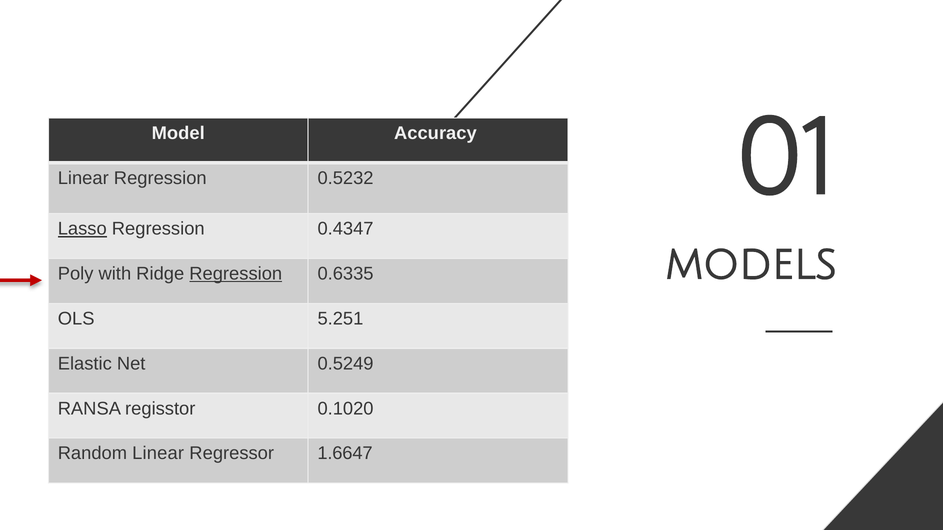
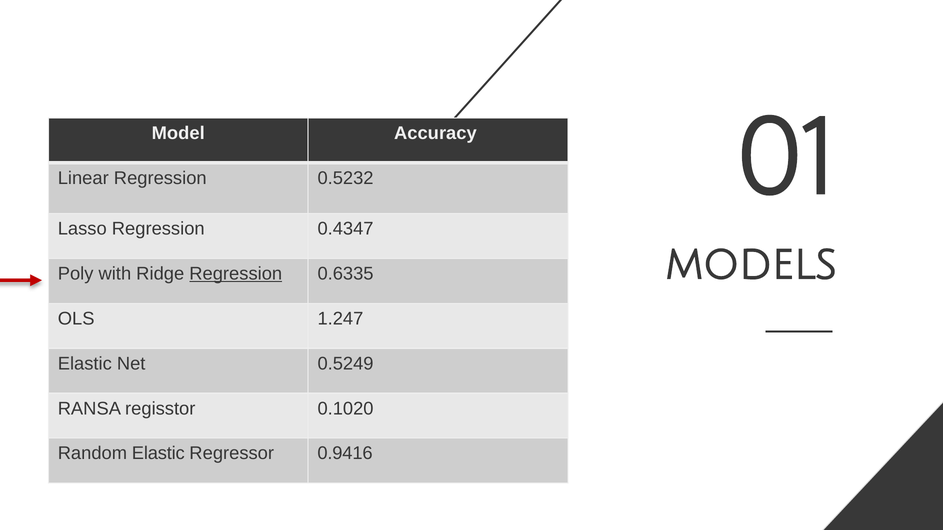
Lasso underline: present -> none
5.251: 5.251 -> 1.247
Random Linear: Linear -> Elastic
1.6647: 1.6647 -> 0.9416
